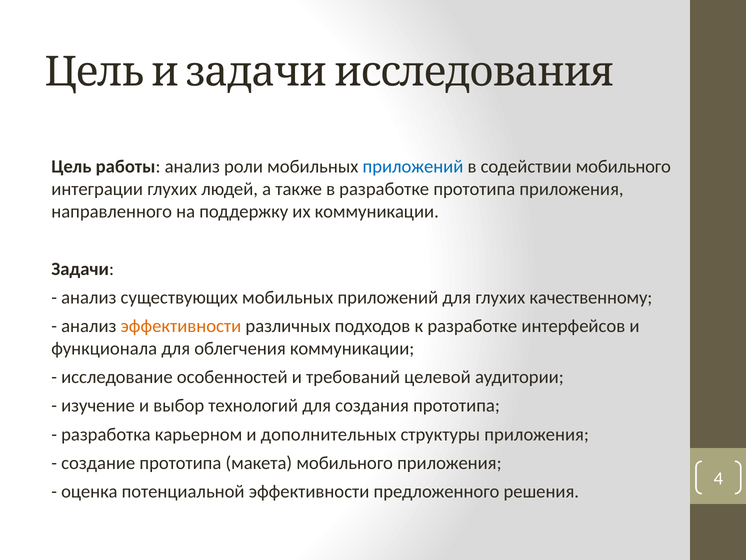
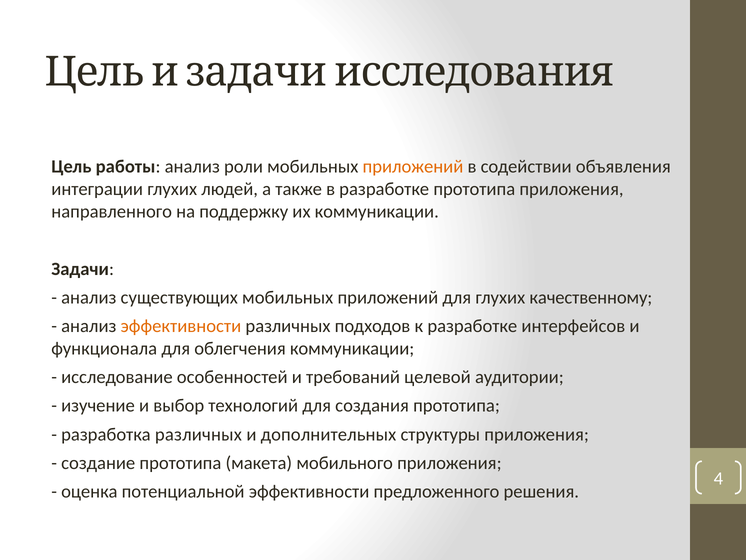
приложений at (413, 167) colour: blue -> orange
содействии мобильного: мобильного -> объявления
разработка карьерном: карьерном -> различных
